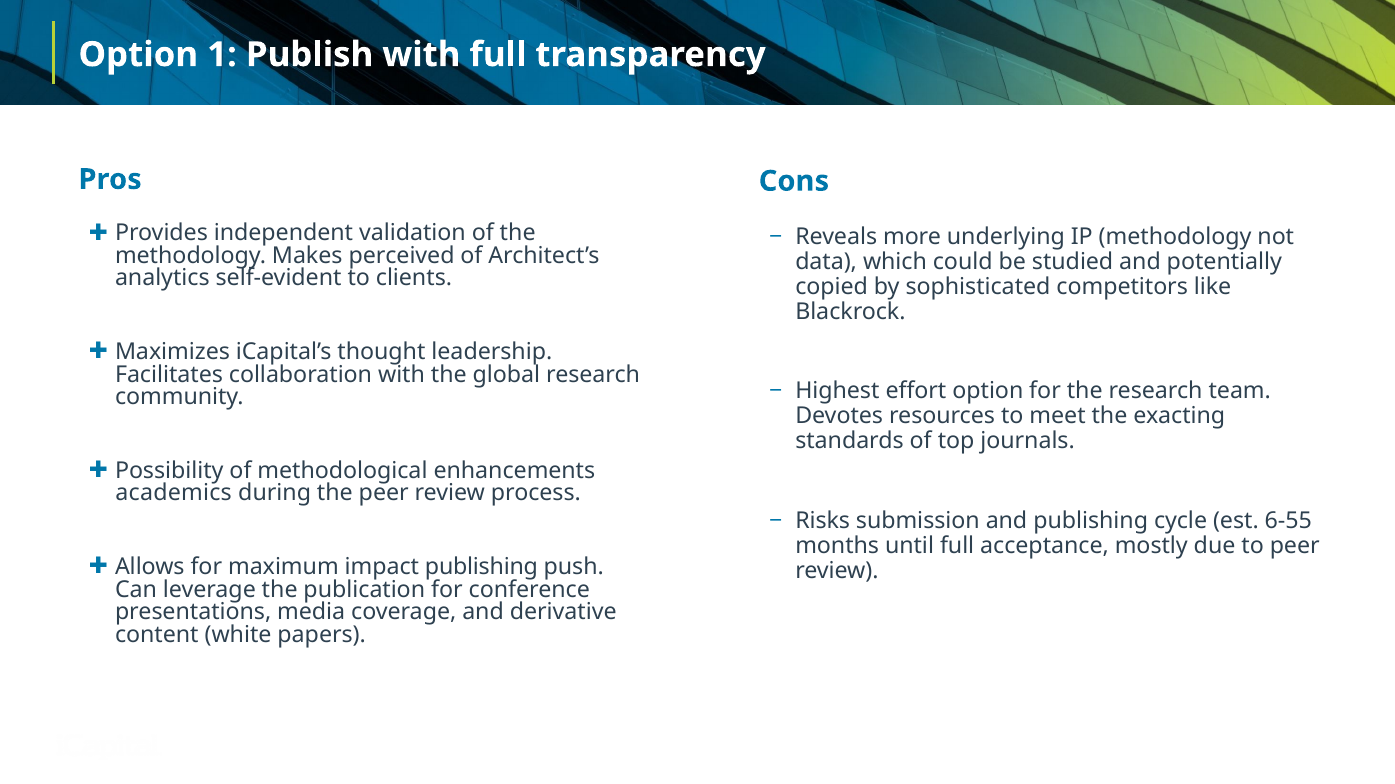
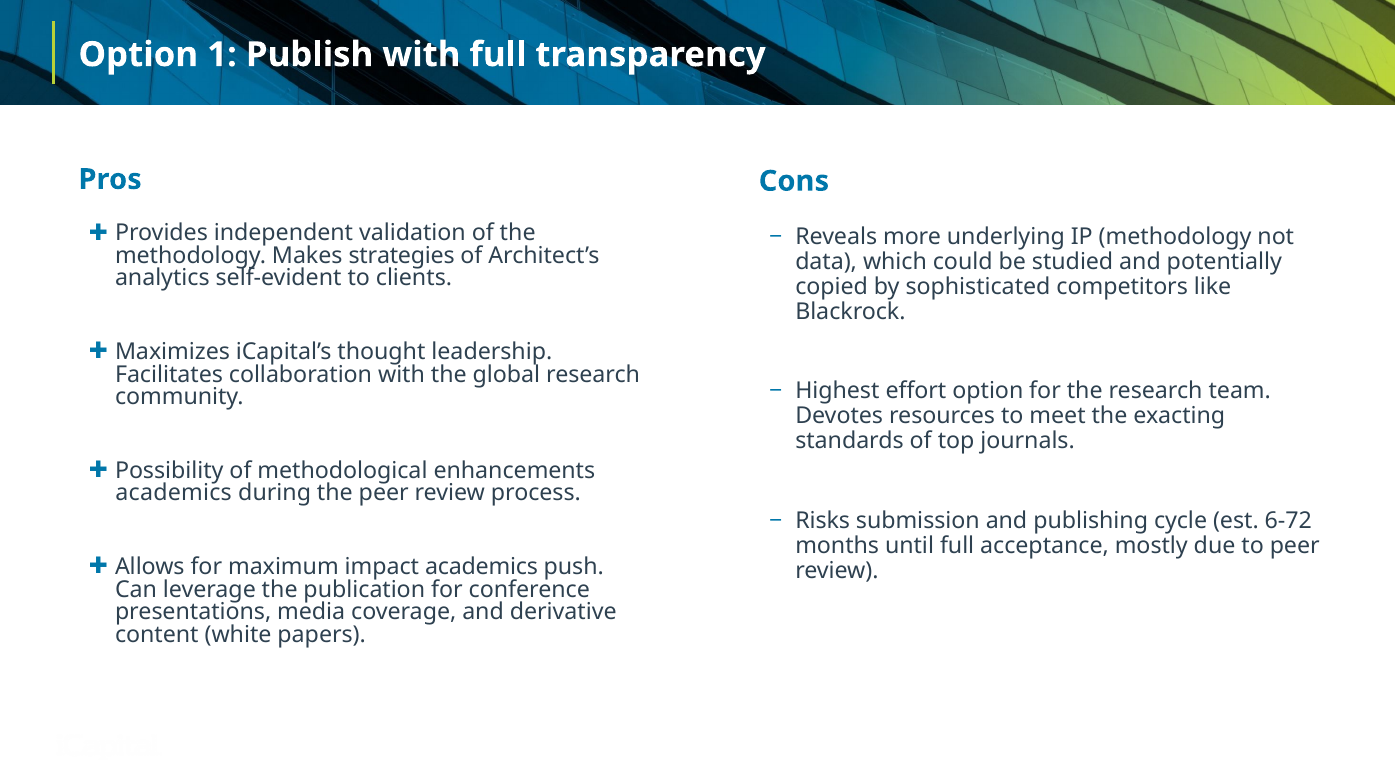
perceived: perceived -> strategies
6-55: 6-55 -> 6-72
impact publishing: publishing -> academics
